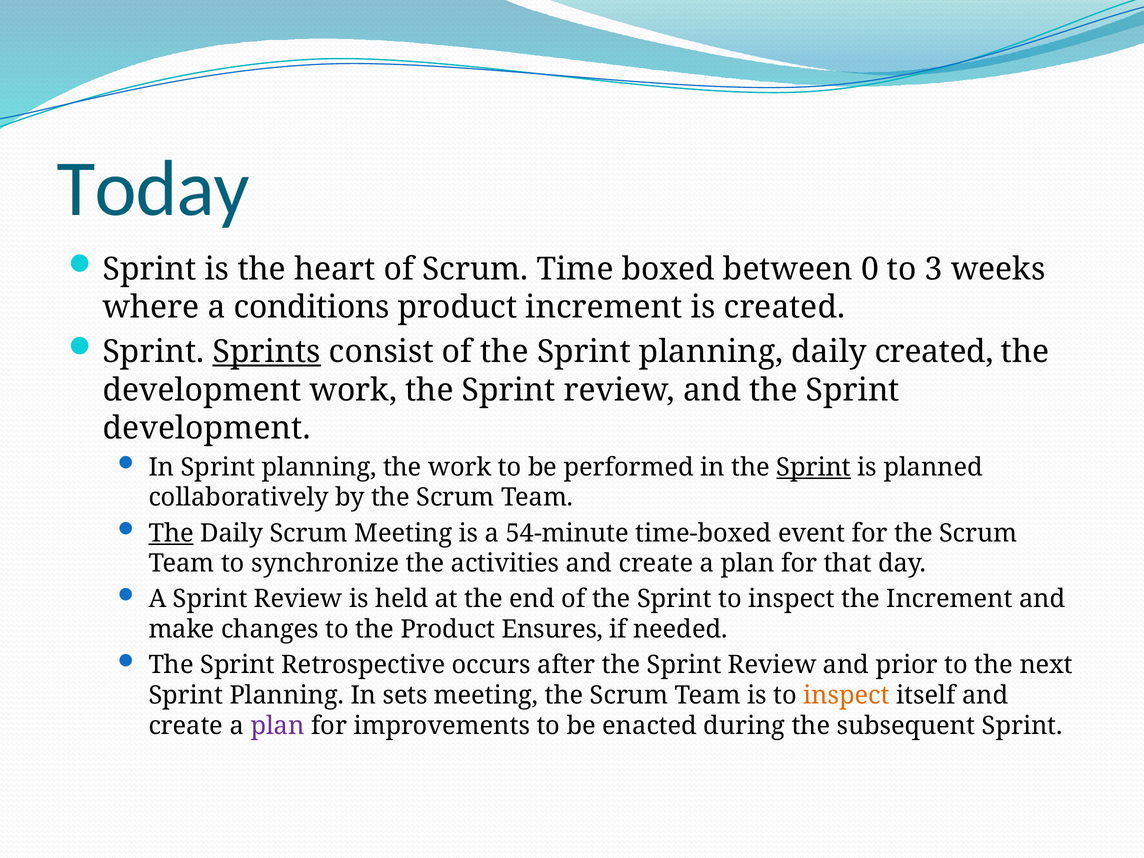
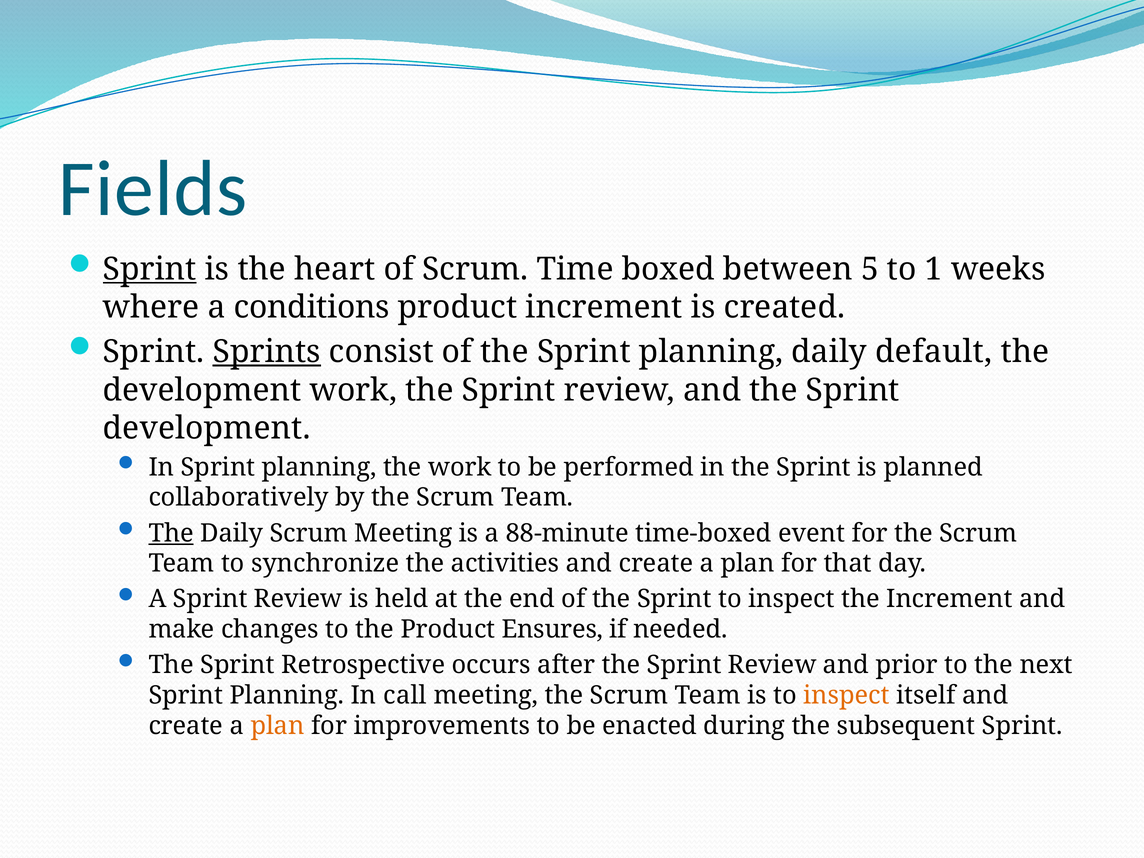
Today: Today -> Fields
Sprint at (150, 269) underline: none -> present
0: 0 -> 5
3: 3 -> 1
daily created: created -> default
Sprint at (814, 467) underline: present -> none
54-minute: 54-minute -> 88-minute
sets: sets -> call
plan at (278, 726) colour: purple -> orange
